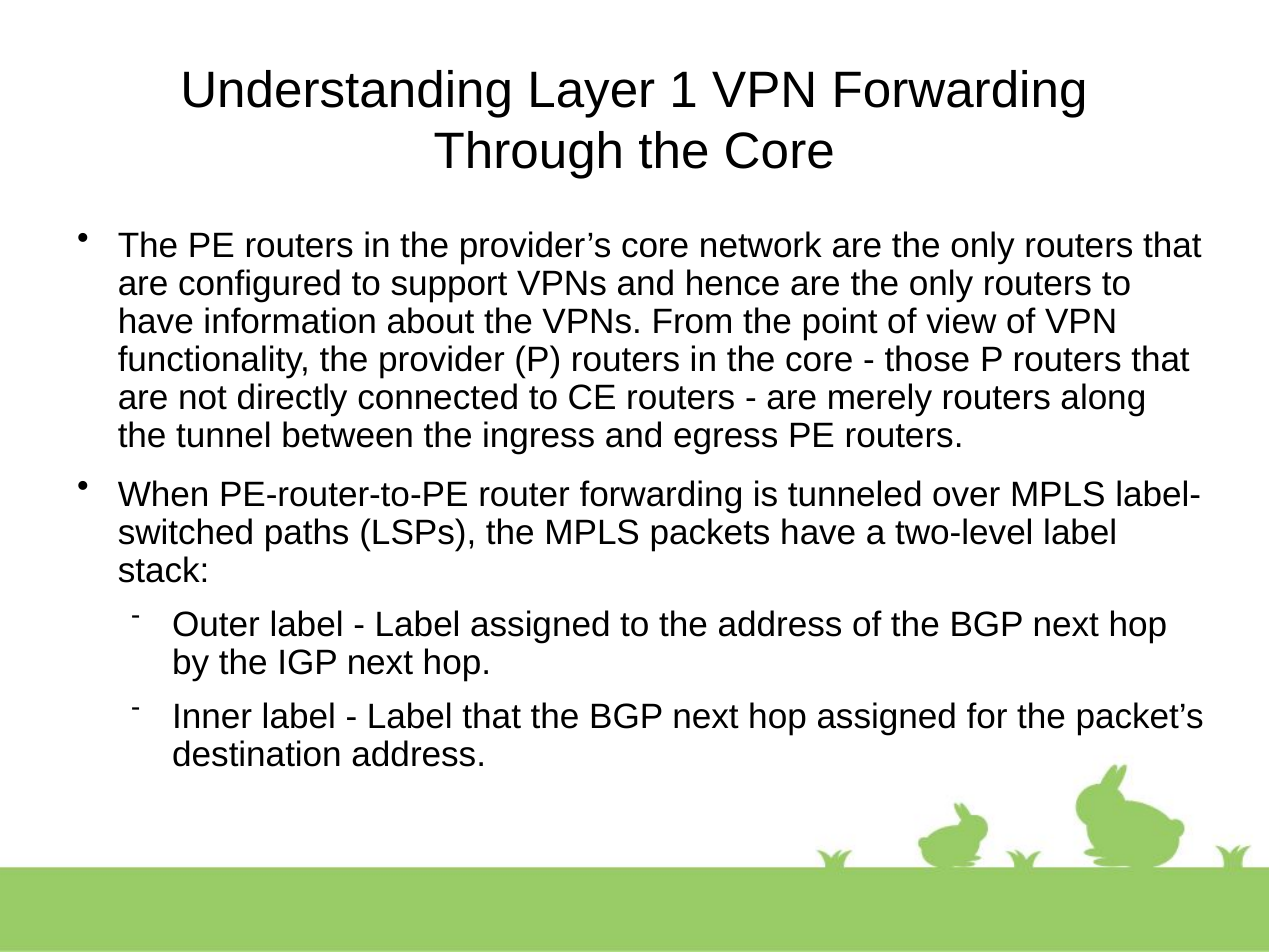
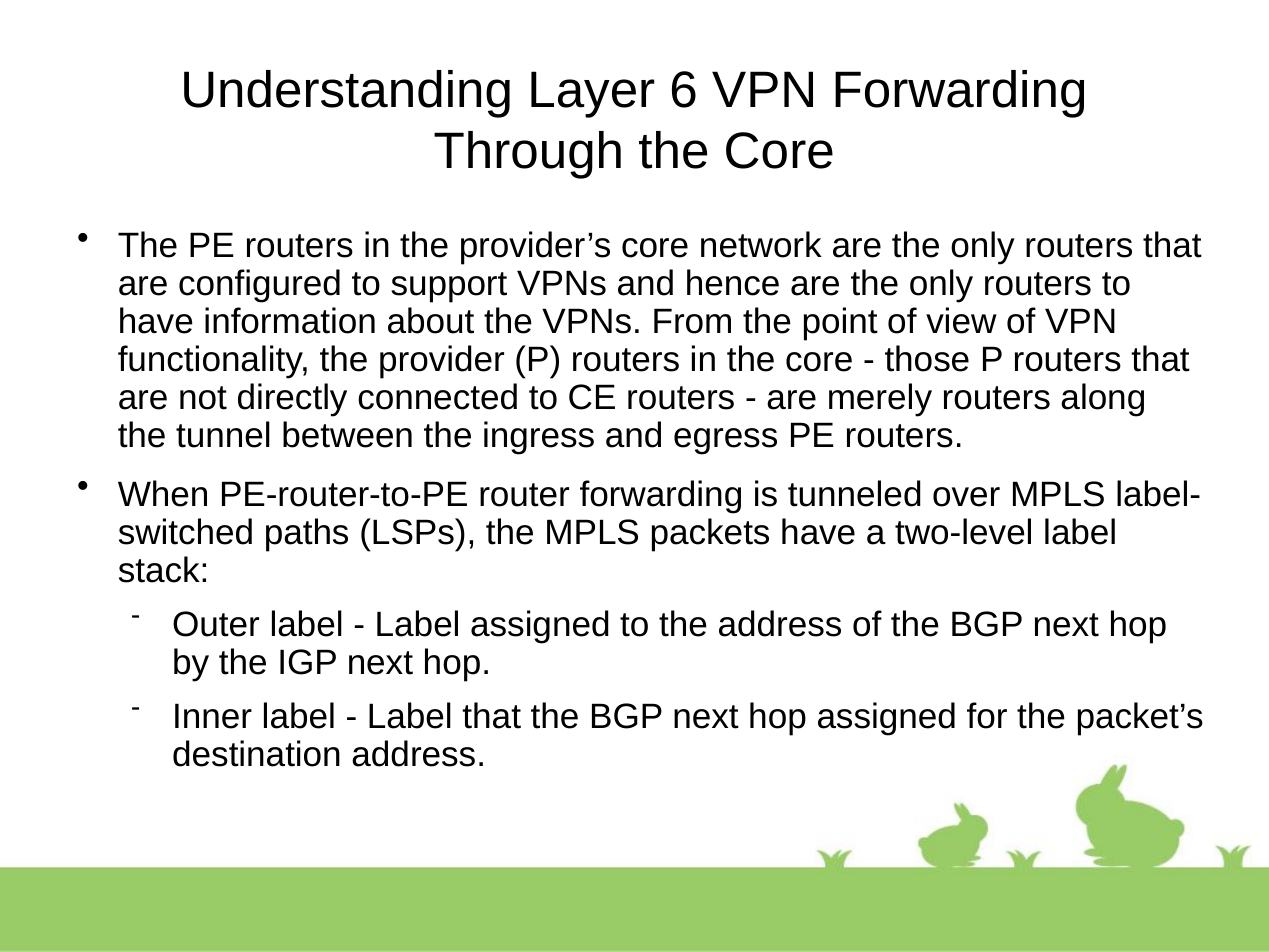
1: 1 -> 6
